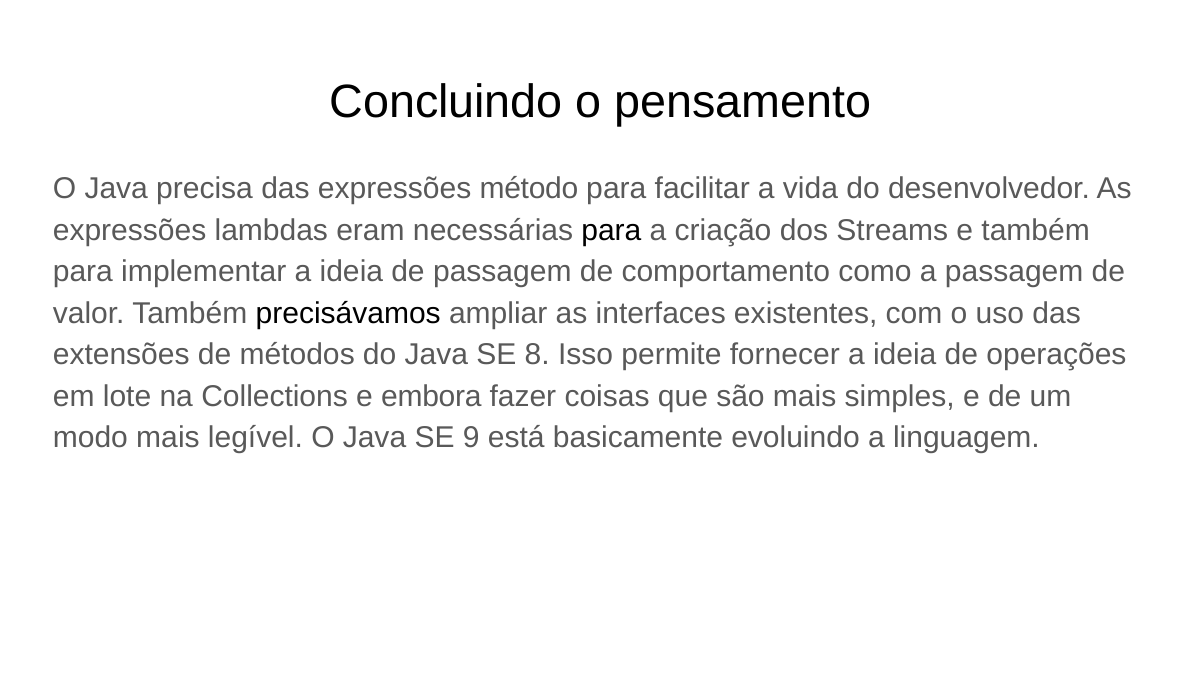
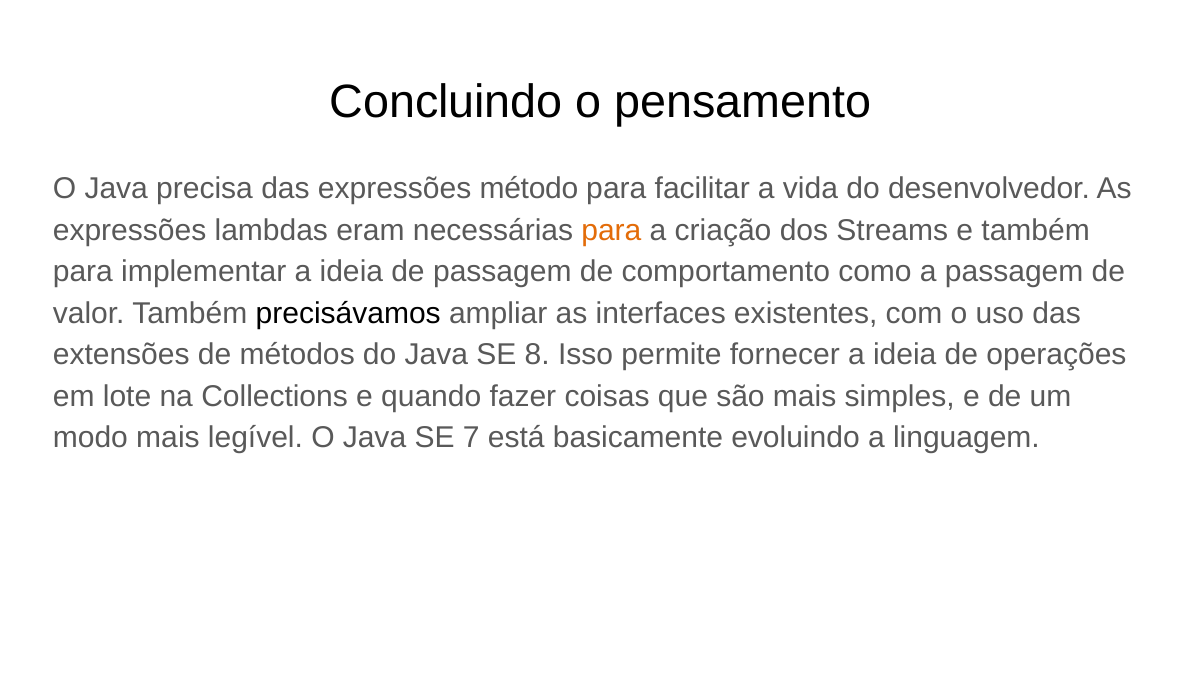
para at (611, 230) colour: black -> orange
embora: embora -> quando
9: 9 -> 7
